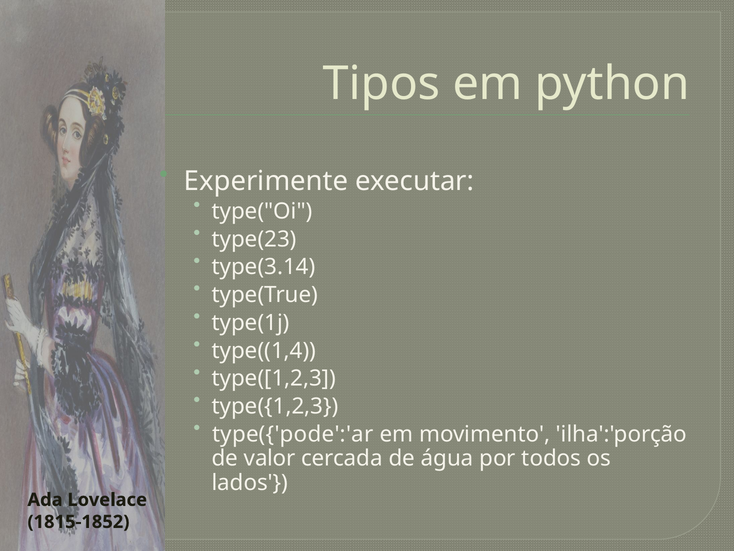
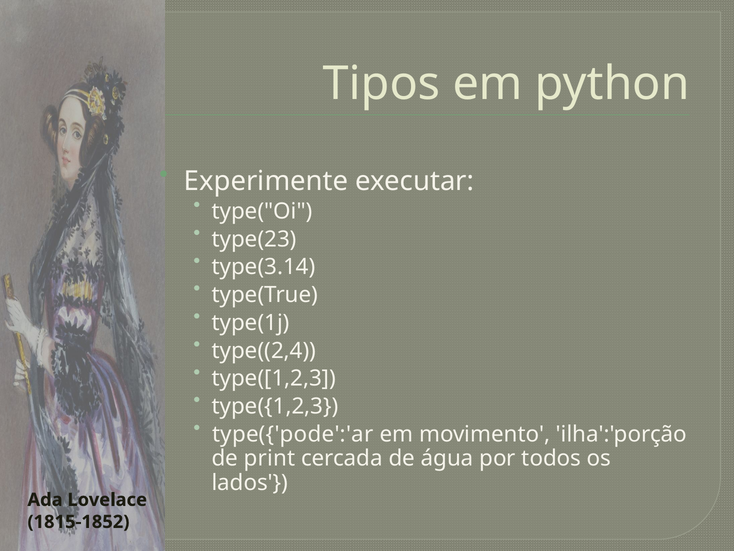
type((1,4: type((1,4 -> type((2,4
valor: valor -> print
